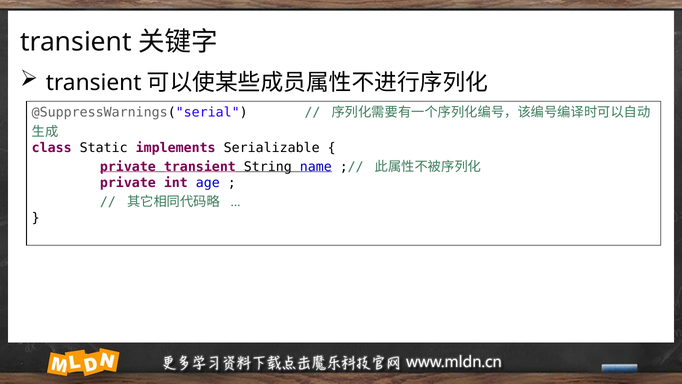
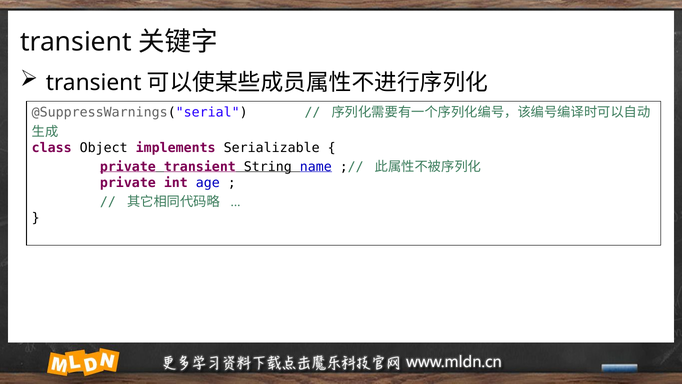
Static: Static -> Object
